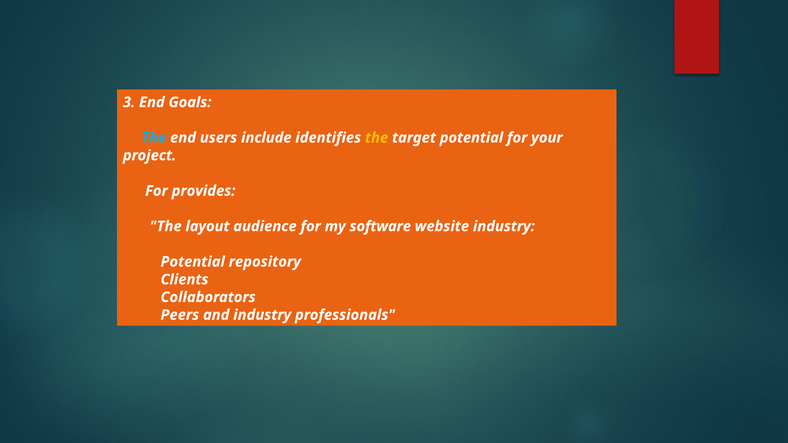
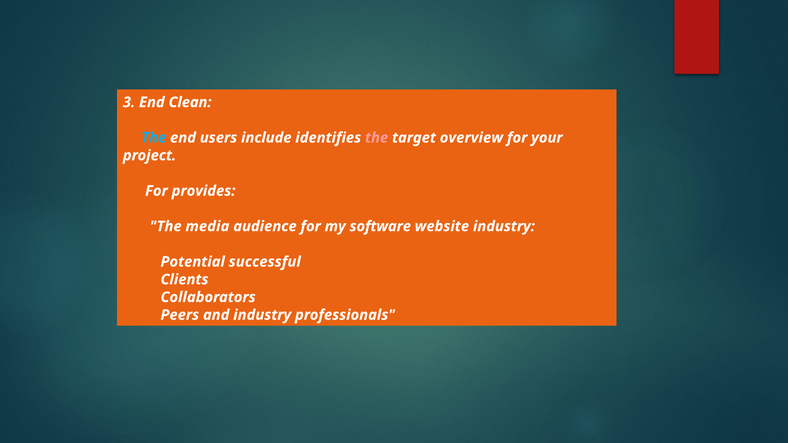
Goals: Goals -> Clean
the at (377, 138) colour: yellow -> pink
target potential: potential -> overview
layout: layout -> media
repository: repository -> successful
